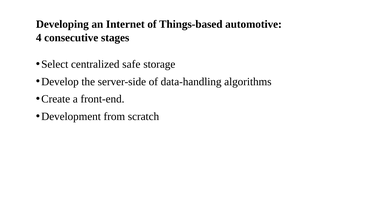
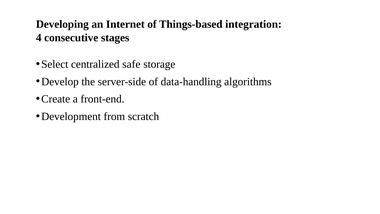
automotive: automotive -> integration
